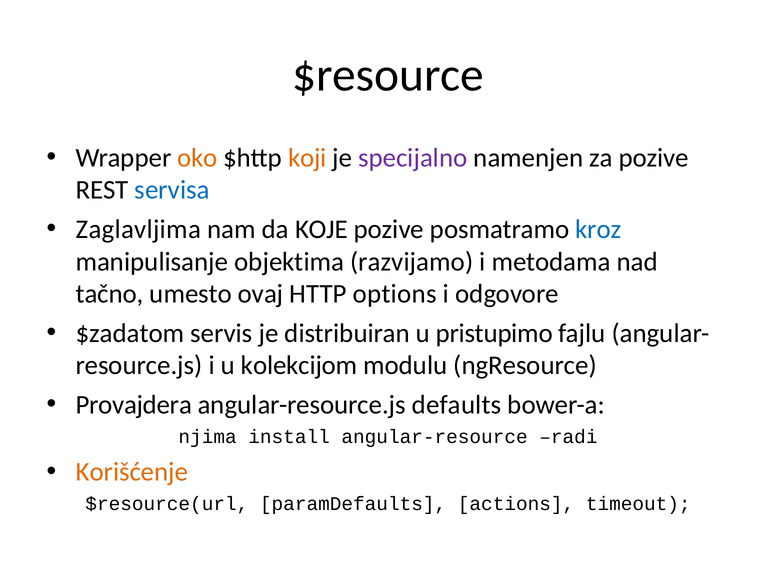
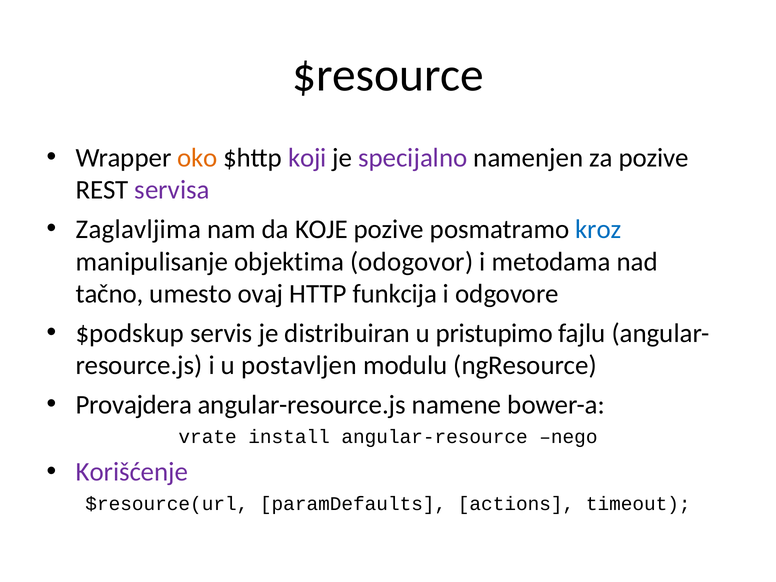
koji colour: orange -> purple
servisa colour: blue -> purple
razvijamo: razvijamo -> odogovor
options: options -> funkcija
$zadatom: $zadatom -> $podskup
kolekcijom: kolekcijom -> postavljen
defaults: defaults -> namene
njima: njima -> vrate
radi: radi -> nego
Korišćenje colour: orange -> purple
